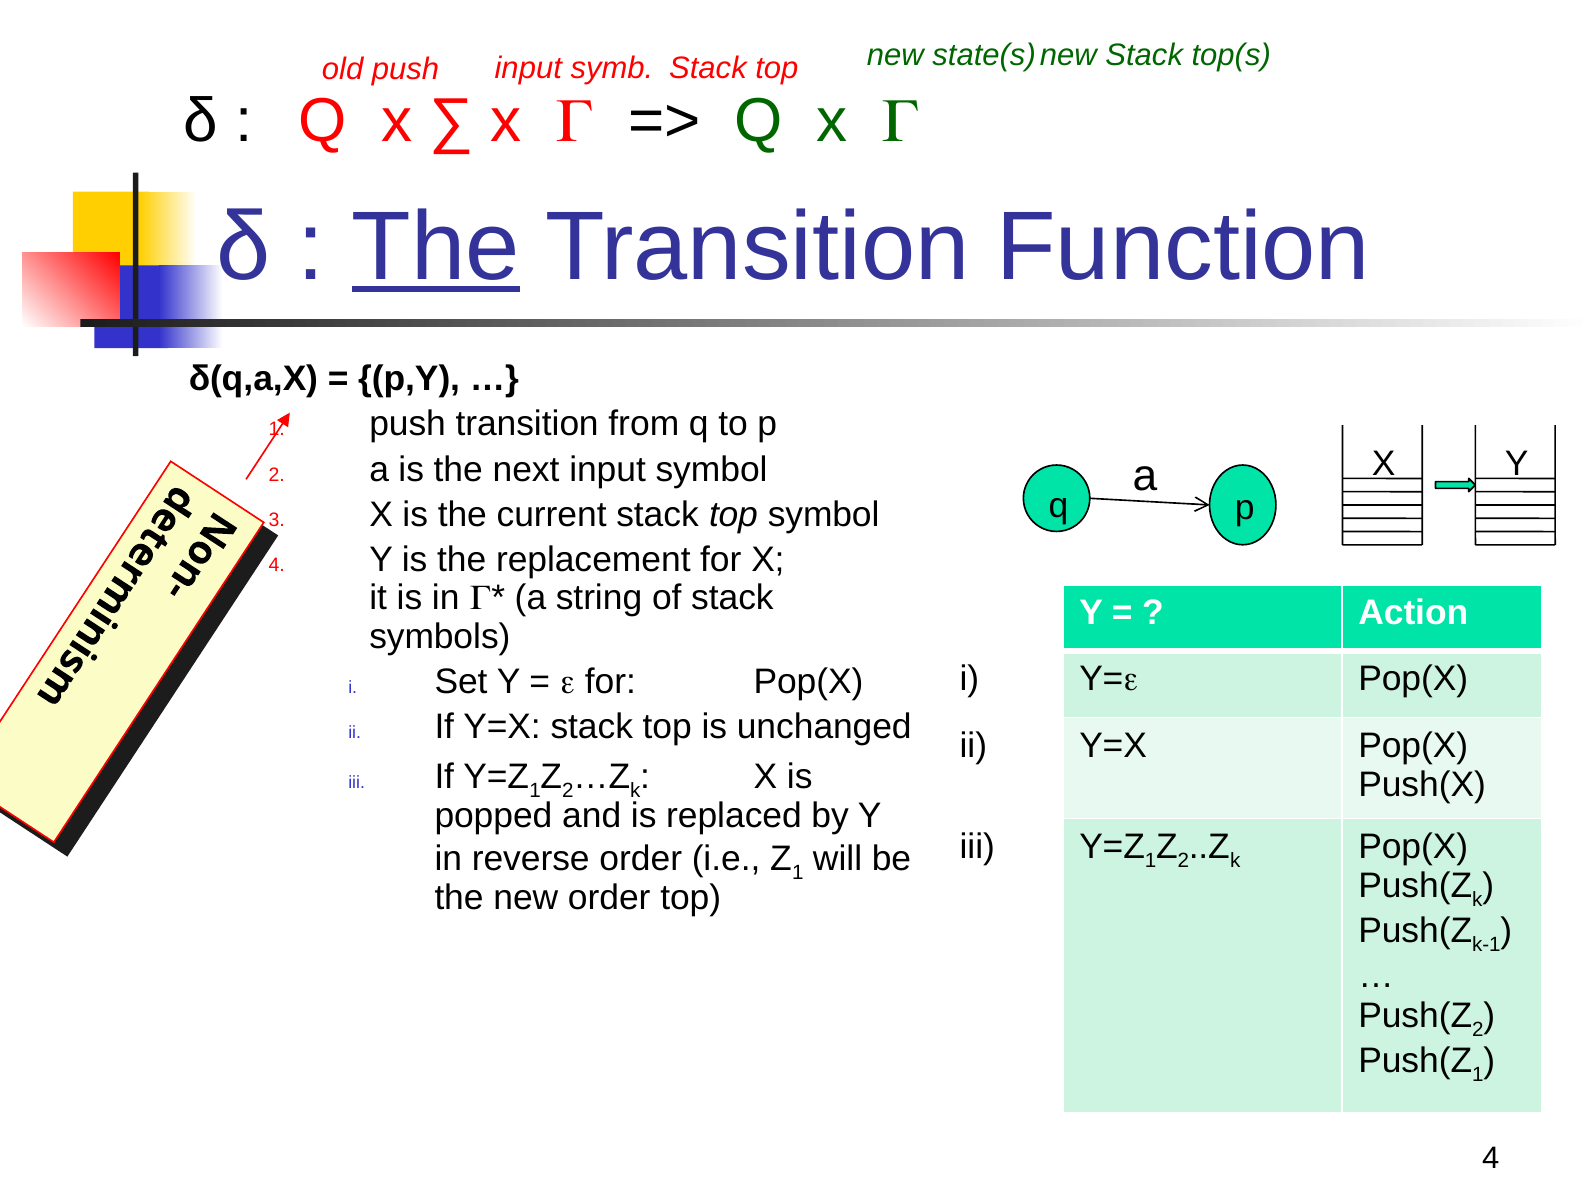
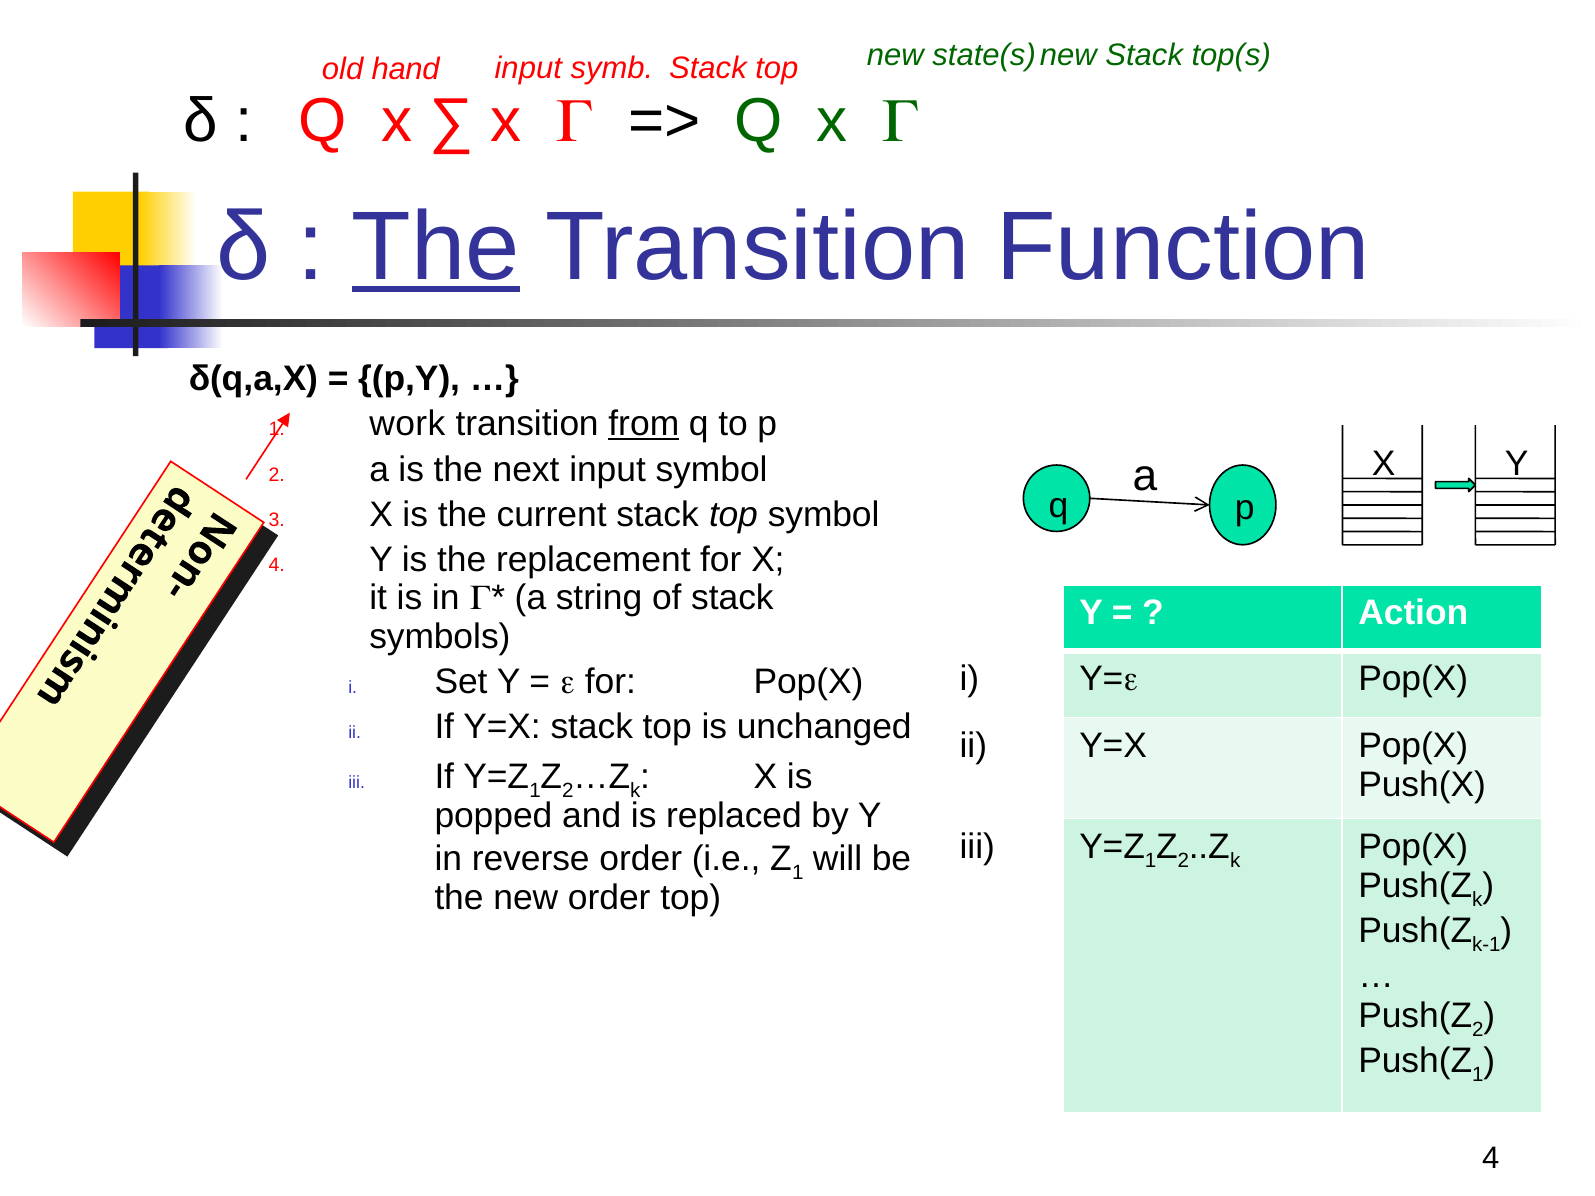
old push: push -> hand
push at (408, 424): push -> work
from underline: none -> present
